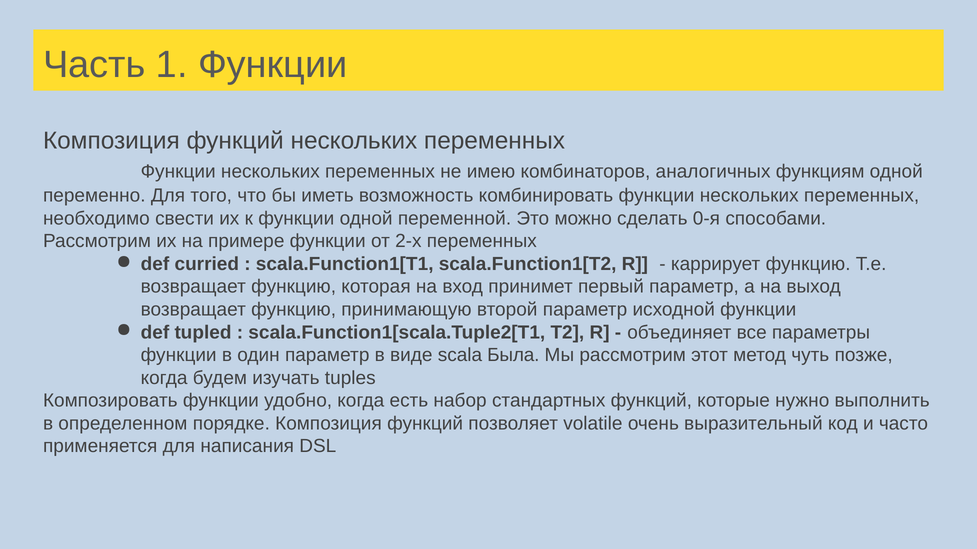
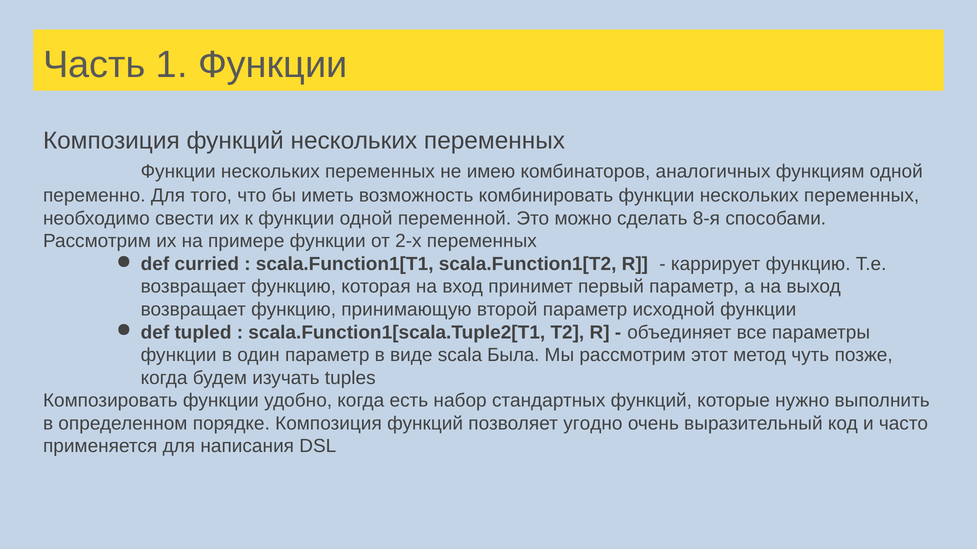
0-я: 0-я -> 8-я
volatile: volatile -> угодно
